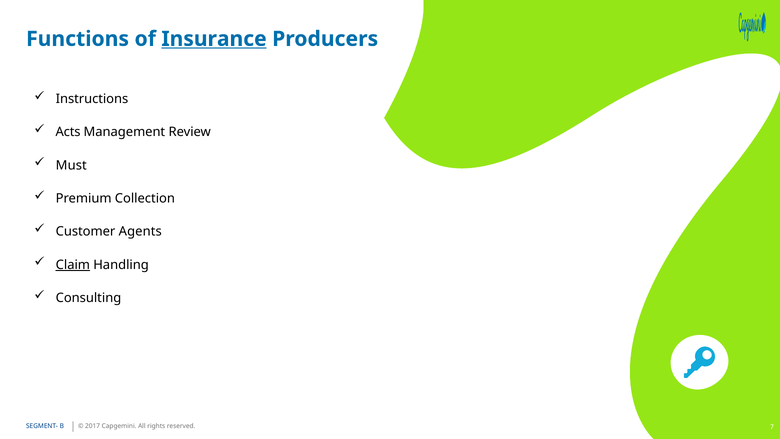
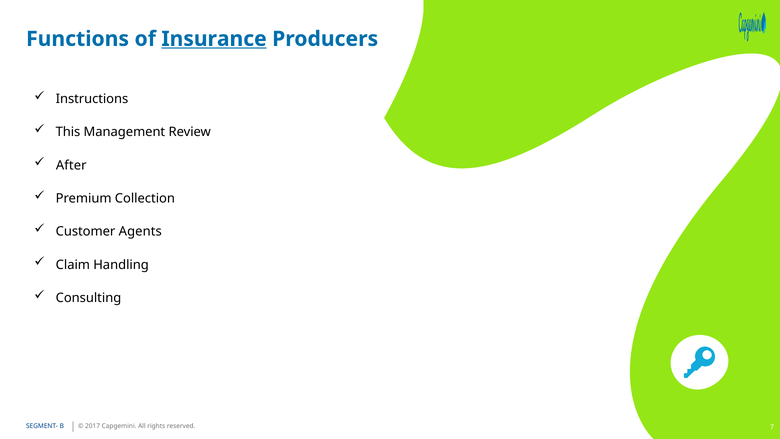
Acts: Acts -> This
Must: Must -> After
Claim underline: present -> none
